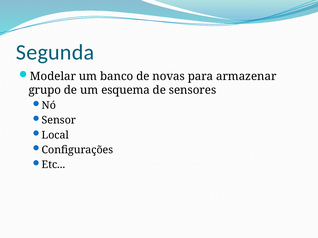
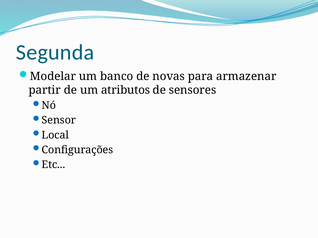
grupo: grupo -> partir
esquema: esquema -> atributos
